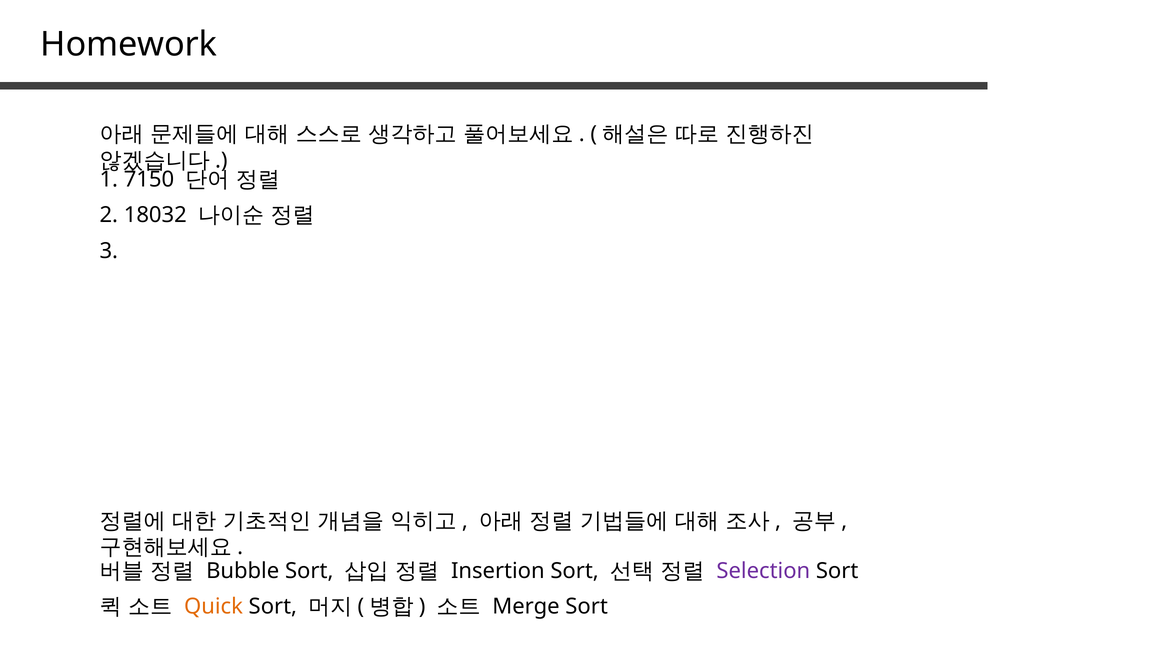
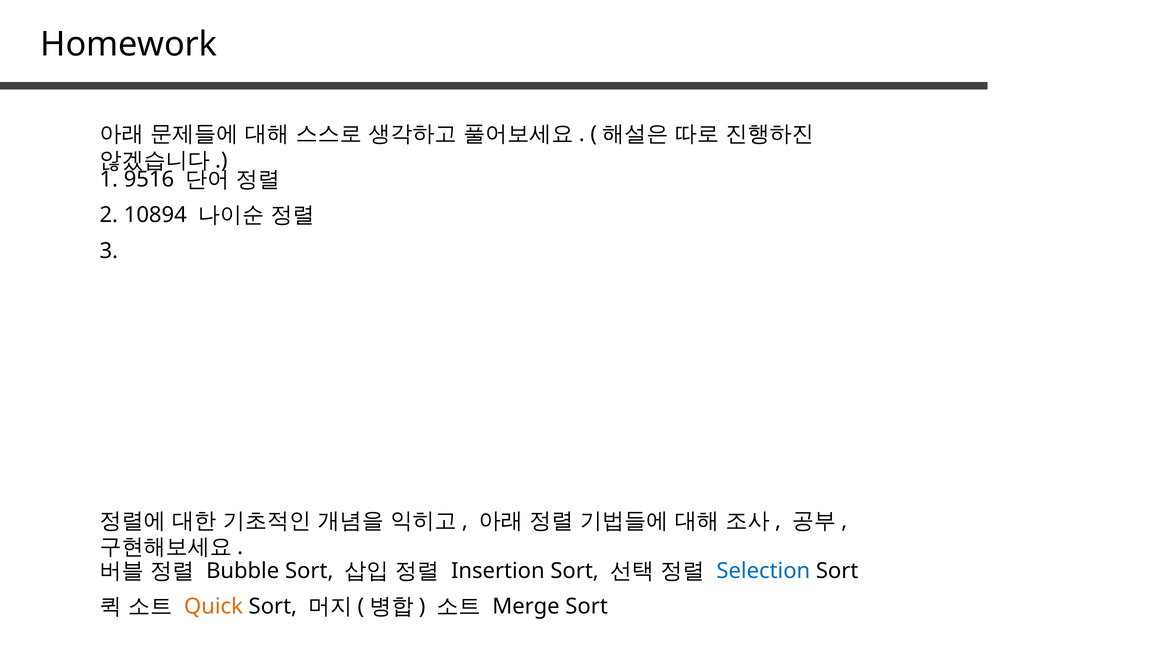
7150: 7150 -> 9516
18032: 18032 -> 10894
Selection colour: purple -> blue
